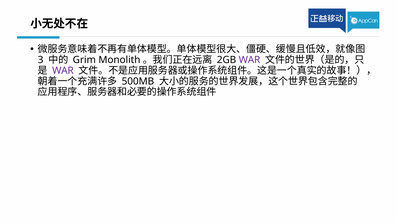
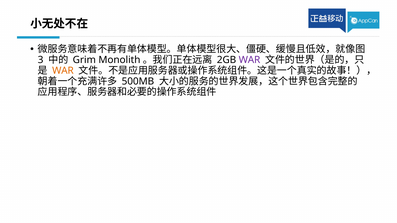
WAR at (63, 71) colour: purple -> orange
